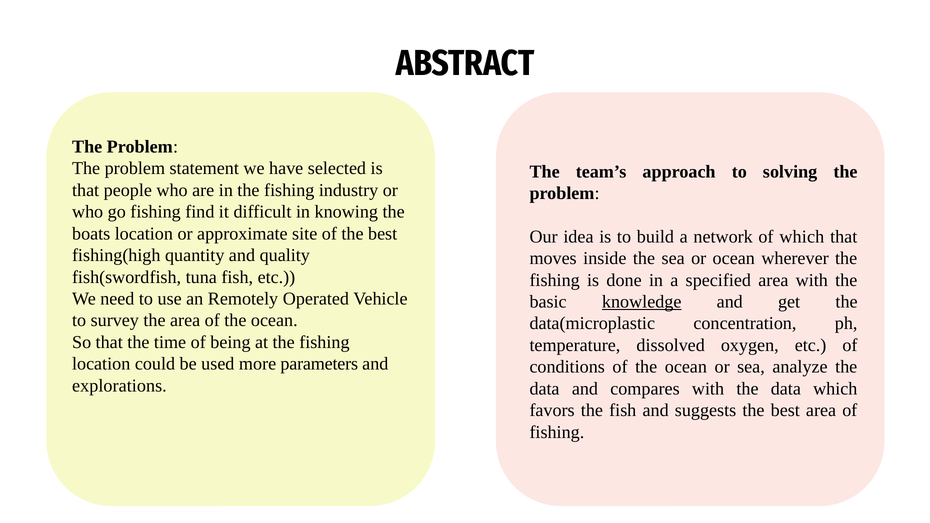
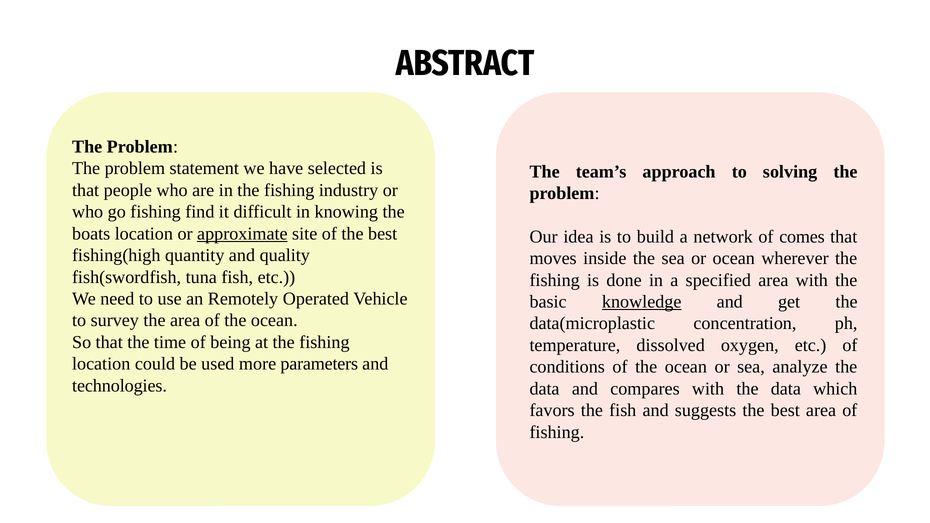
approximate underline: none -> present
of which: which -> comes
explorations: explorations -> technologies
